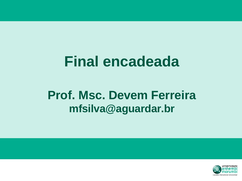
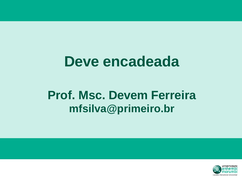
Final: Final -> Deve
mfsilva@aguardar.br: mfsilva@aguardar.br -> mfsilva@primeiro.br
